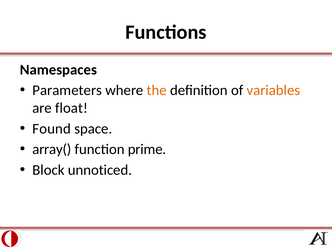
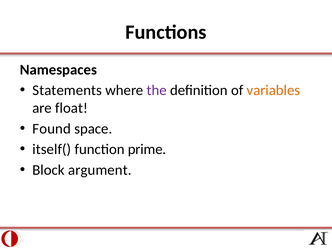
Parameters: Parameters -> Statements
the colour: orange -> purple
array(: array( -> itself(
unnoticed: unnoticed -> argument
